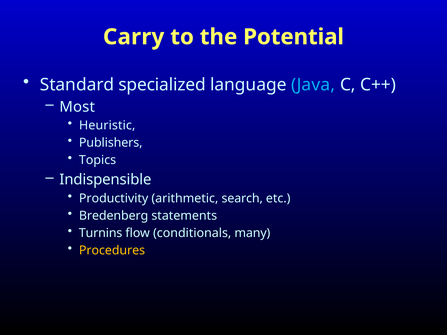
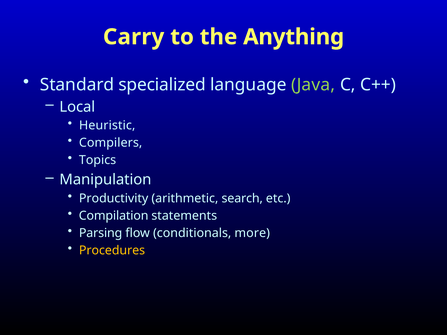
Potential: Potential -> Anything
Java colour: light blue -> light green
Most: Most -> Local
Publishers: Publishers -> Compilers
Indispensible: Indispensible -> Manipulation
Bredenberg: Bredenberg -> Compilation
Turnins: Turnins -> Parsing
many: many -> more
